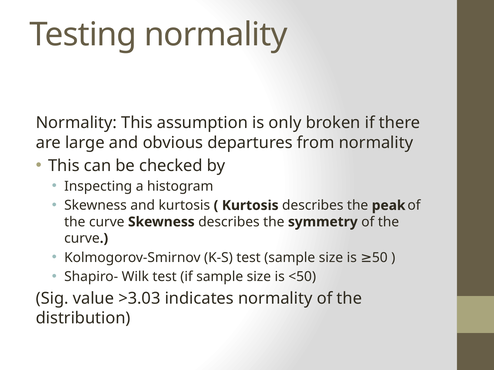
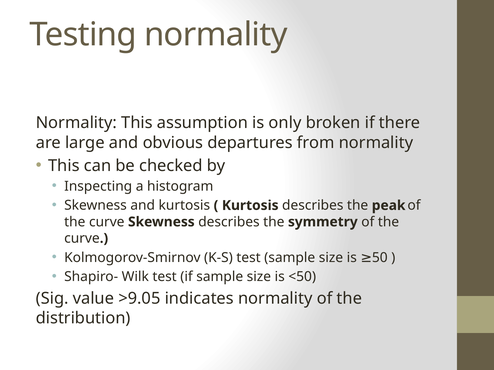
>3.03: >3.03 -> >9.05
